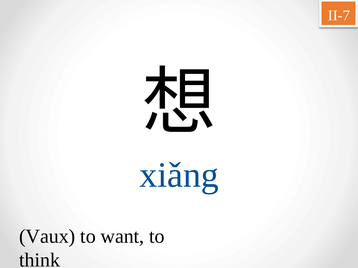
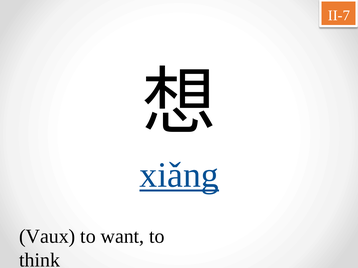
xiǎng underline: none -> present
